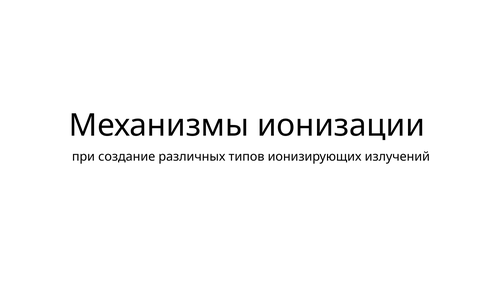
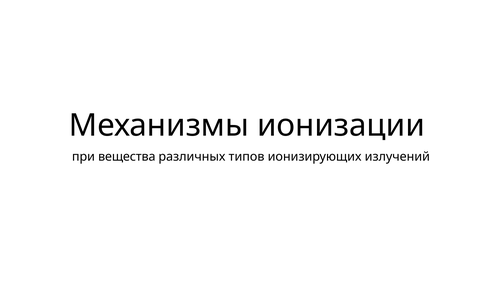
создание: создание -> вещества
